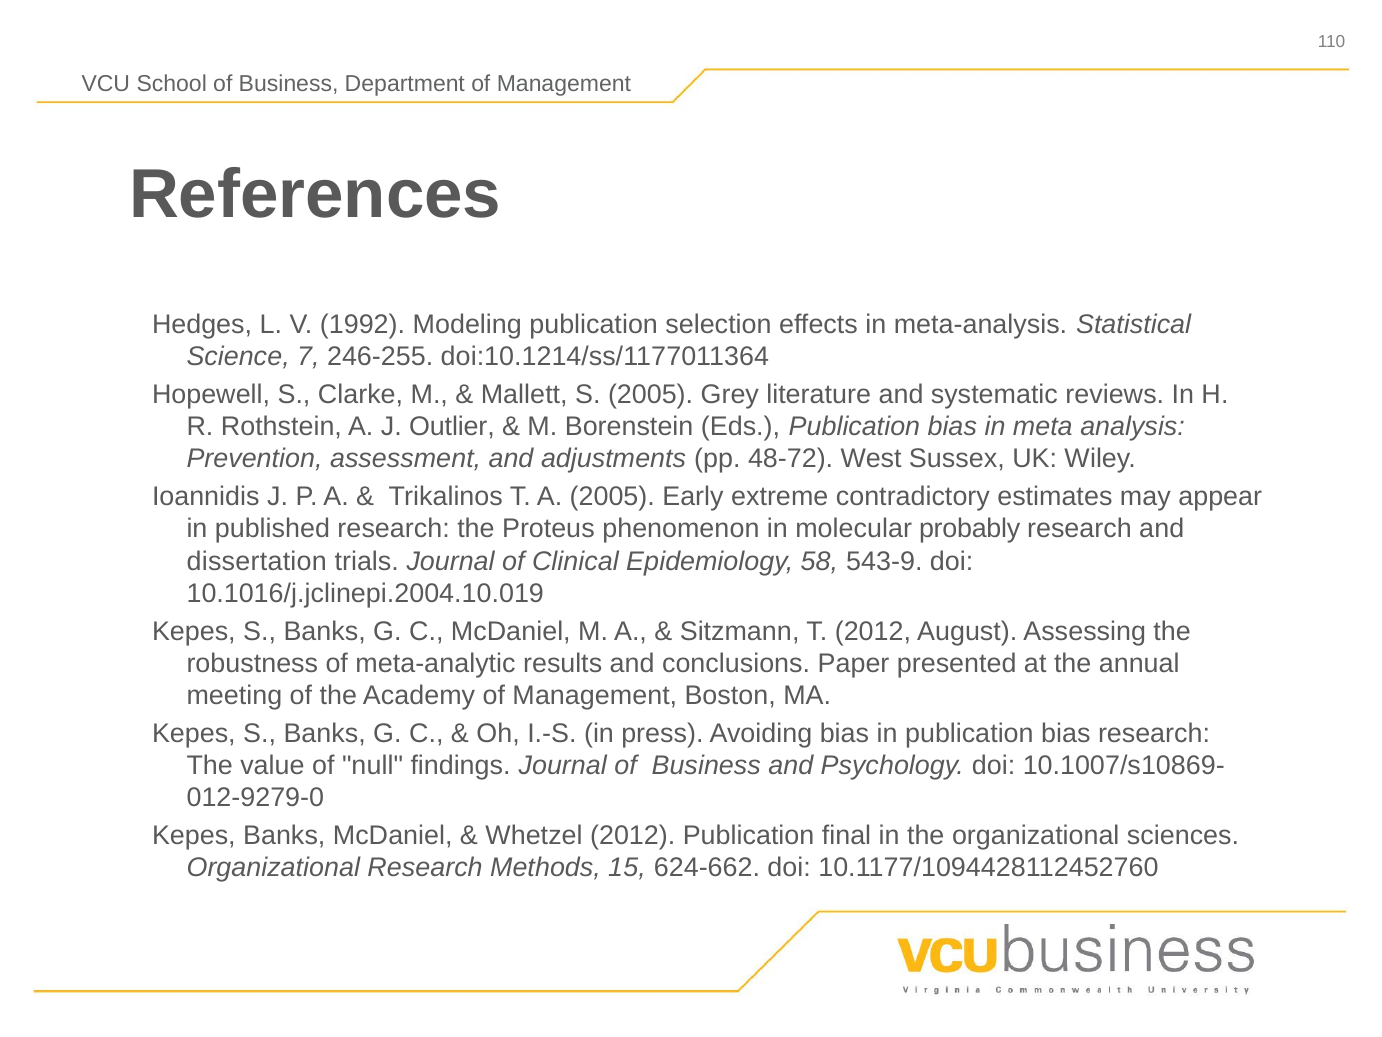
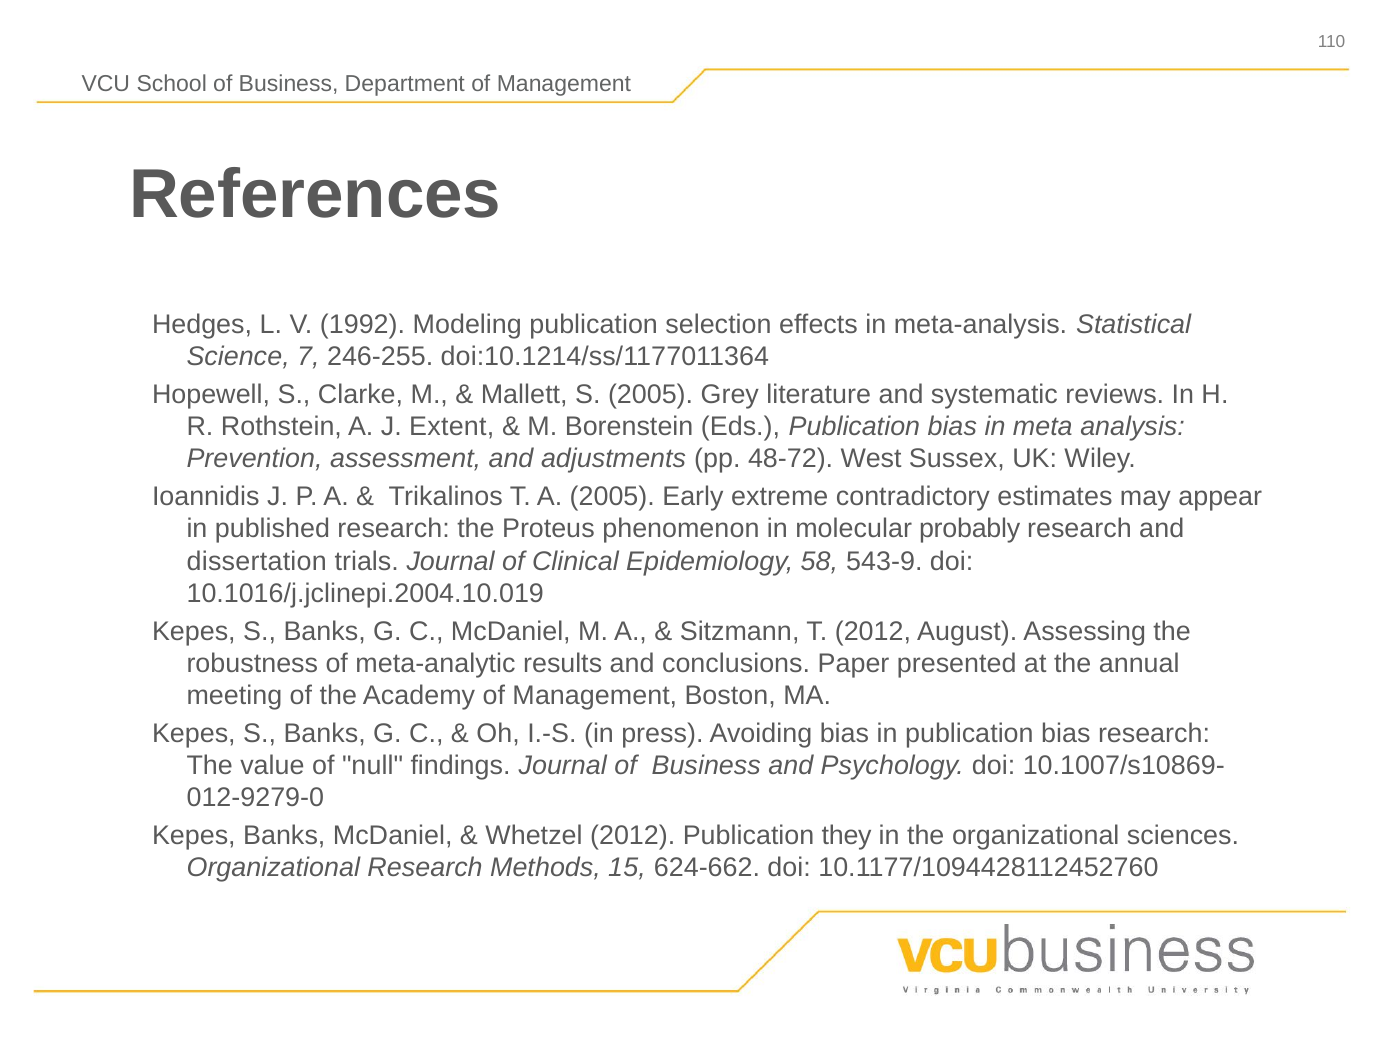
Outlier: Outlier -> Extent
final: final -> they
